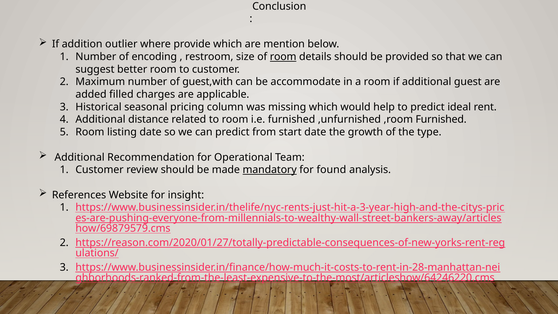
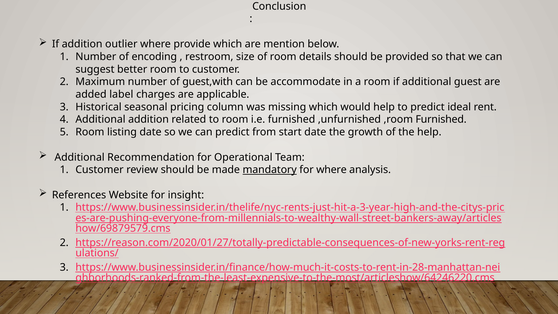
room at (283, 57) underline: present -> none
filled: filled -> label
Additional distance: distance -> addition
the type: type -> help
for found: found -> where
